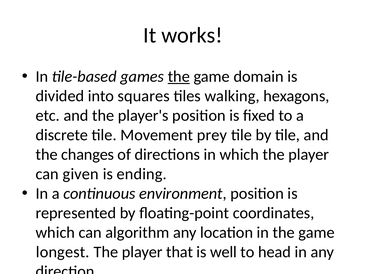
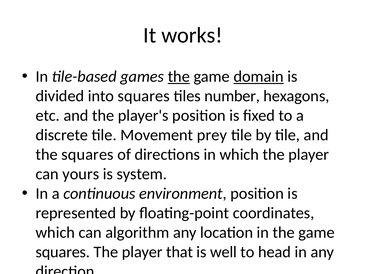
domain at (259, 77) underline: none -> present
walking: walking -> number
the changes: changes -> squares
can given: given -> yours
is ending: ending -> system
longest at (63, 252): longest -> squares
